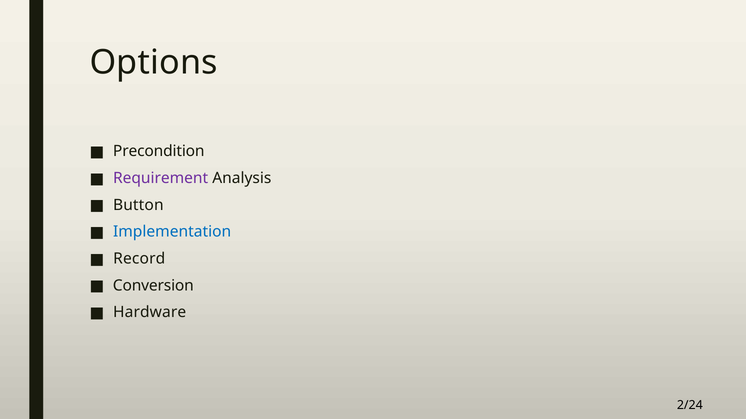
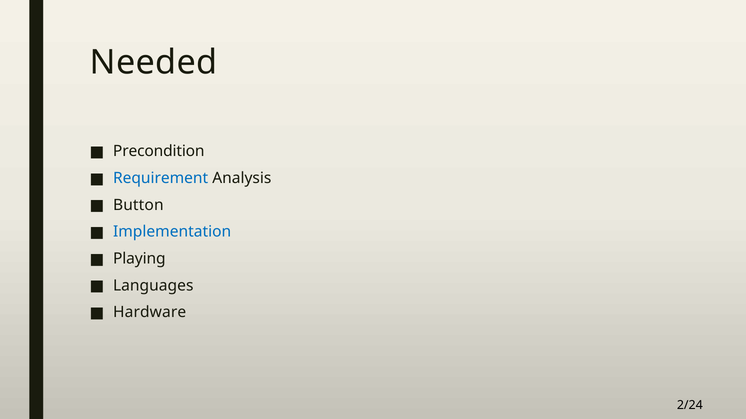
Options: Options -> Needed
Requirement colour: purple -> blue
Record: Record -> Playing
Conversion: Conversion -> Languages
